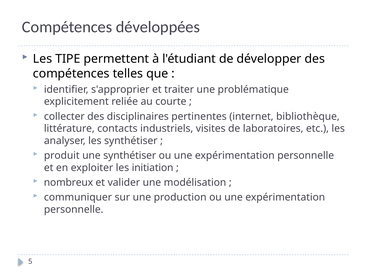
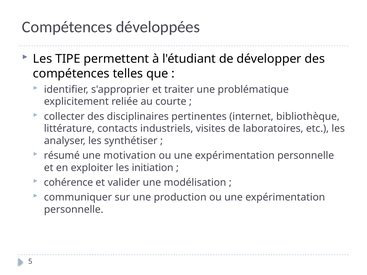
produit: produit -> résumé
une synthétiser: synthétiser -> motivation
nombreux: nombreux -> cohérence
